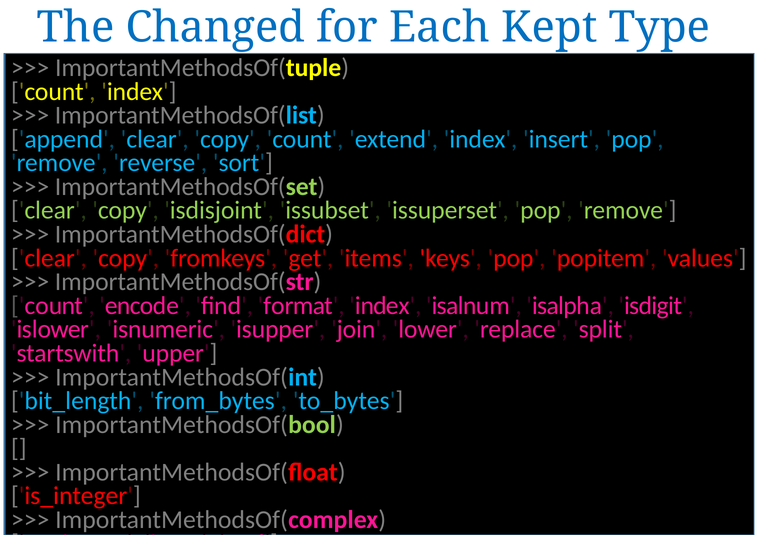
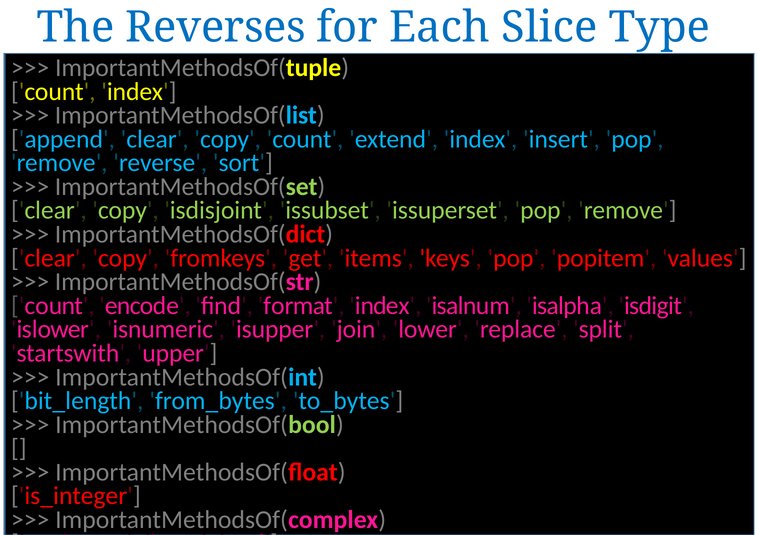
Changed: Changed -> Reverses
Kept: Kept -> Slice
